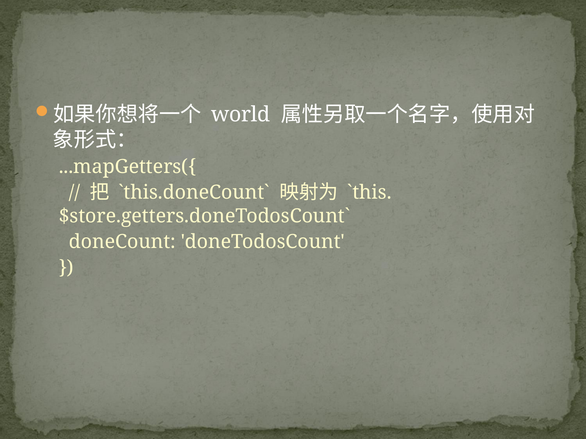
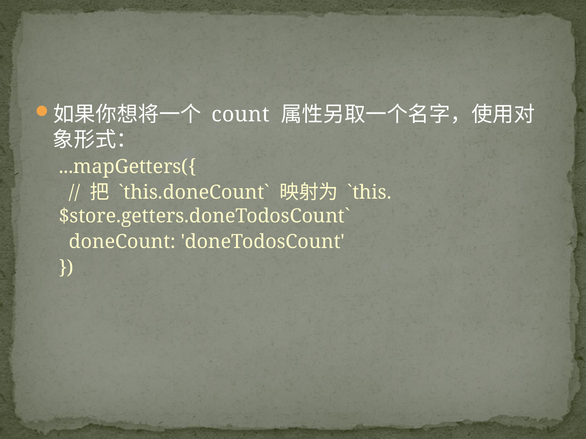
world: world -> count
